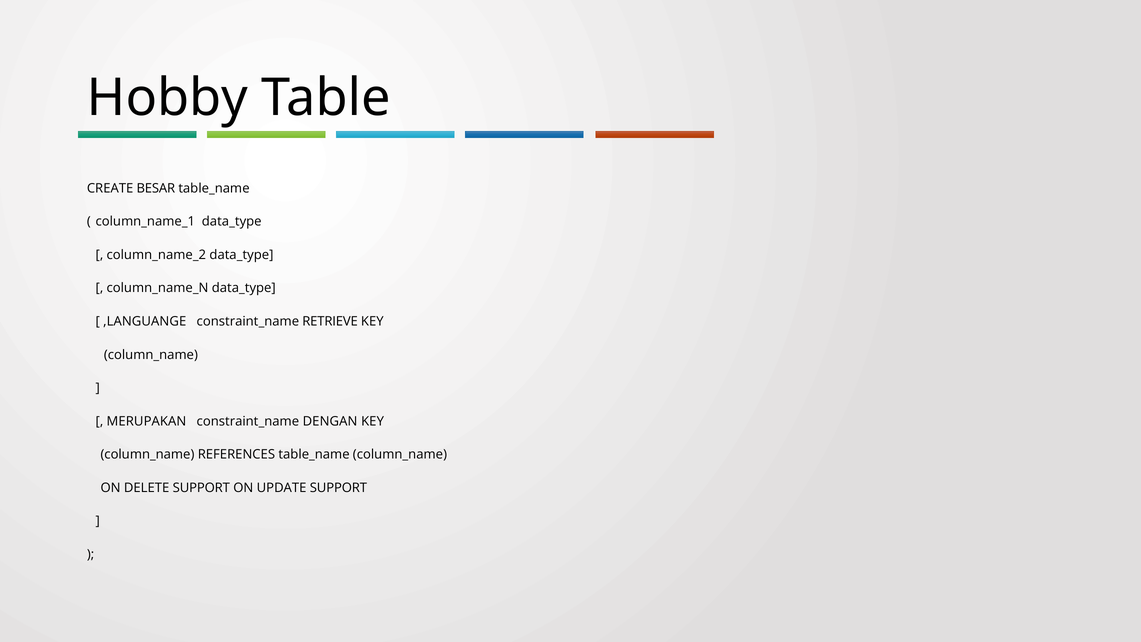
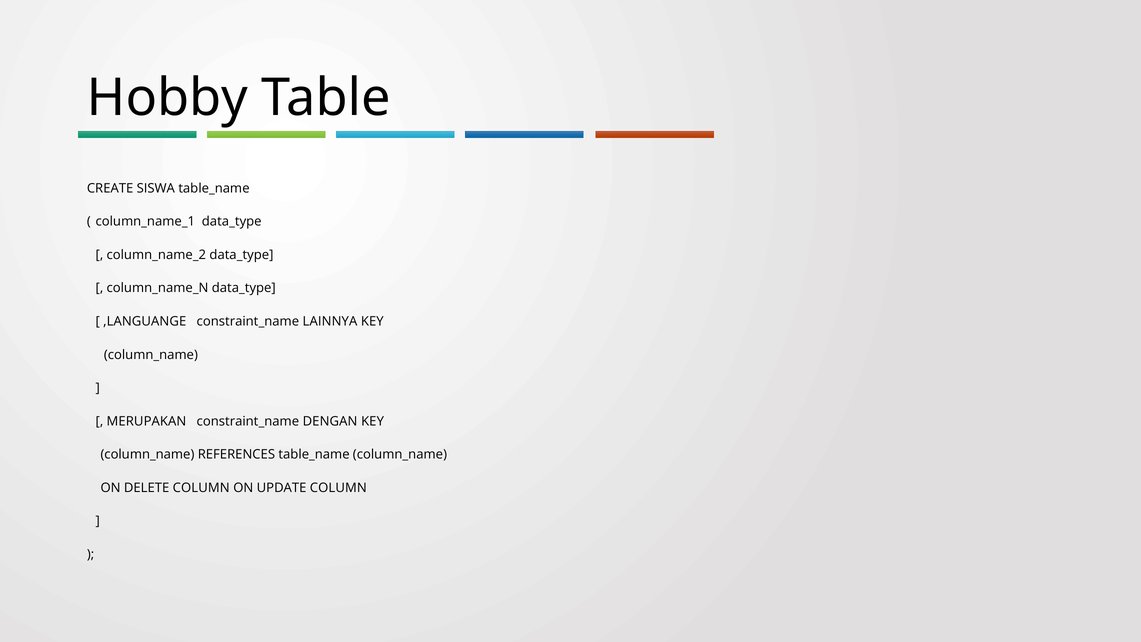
BESAR: BESAR -> SISWA
RETRIEVE: RETRIEVE -> LAINNYA
DELETE SUPPORT: SUPPORT -> COLUMN
UPDATE SUPPORT: SUPPORT -> COLUMN
